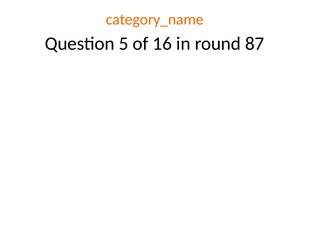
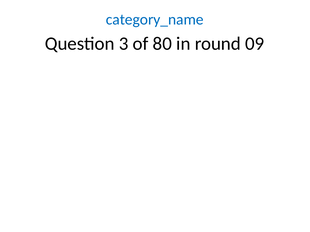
category_name colour: orange -> blue
5: 5 -> 3
16: 16 -> 80
87: 87 -> 09
